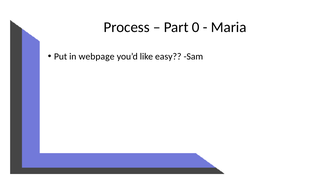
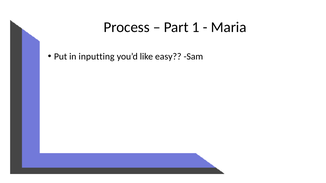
0: 0 -> 1
webpage: webpage -> inputting
